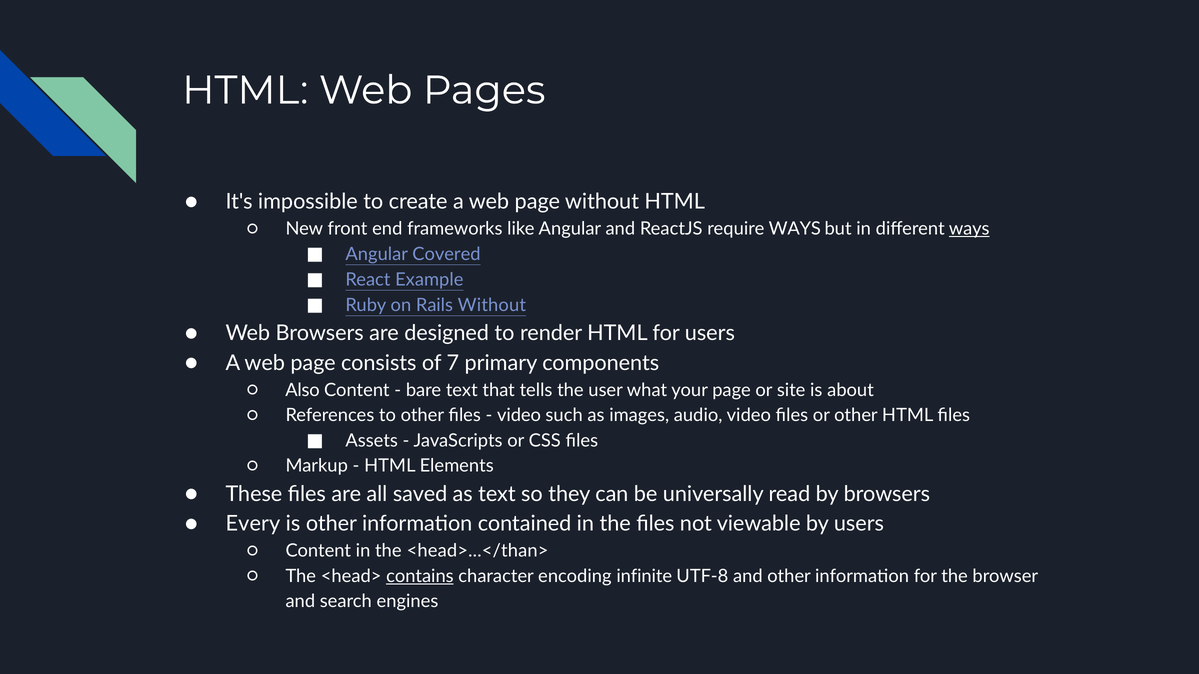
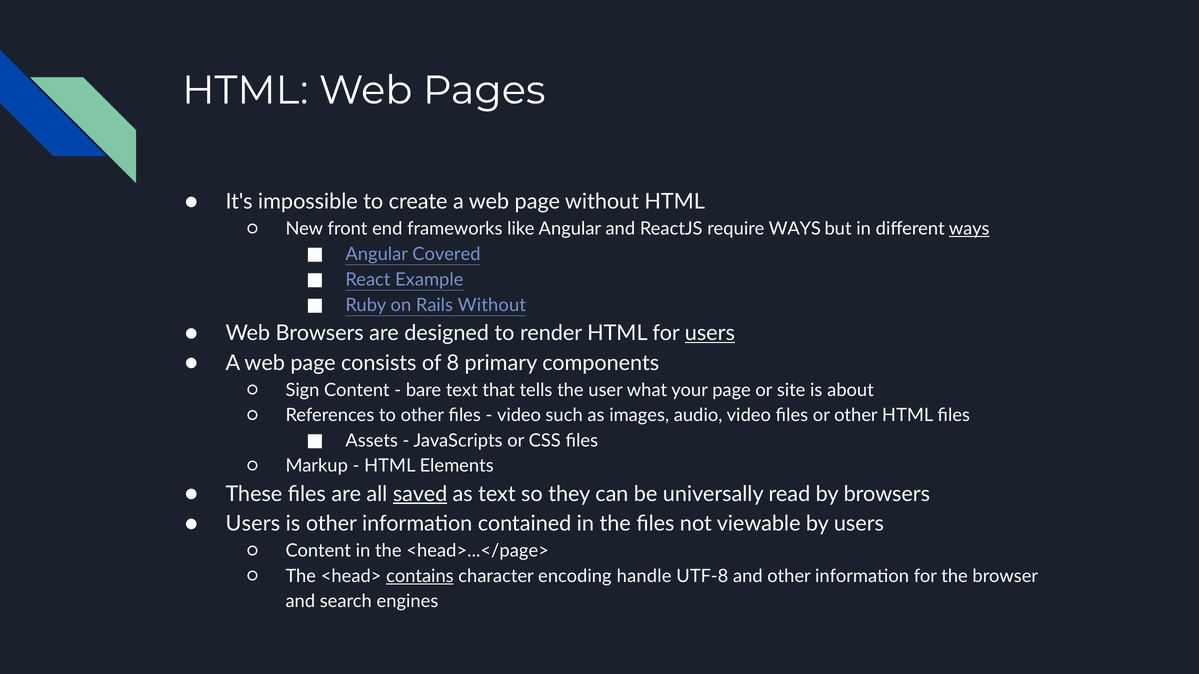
users at (710, 333) underline: none -> present
7: 7 -> 8
Also: Also -> Sign
saved underline: none -> present
Every at (253, 524): Every -> Users
<head>...</than>: <head>...</than> -> <head>...</page>
infinite: infinite -> handle
